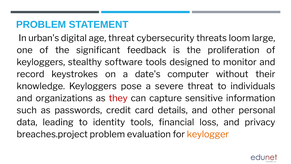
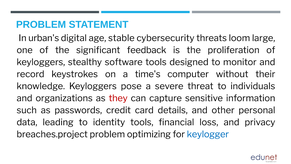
age threat: threat -> stable
date's: date's -> time's
evaluation: evaluation -> optimizing
keylogger colour: orange -> blue
